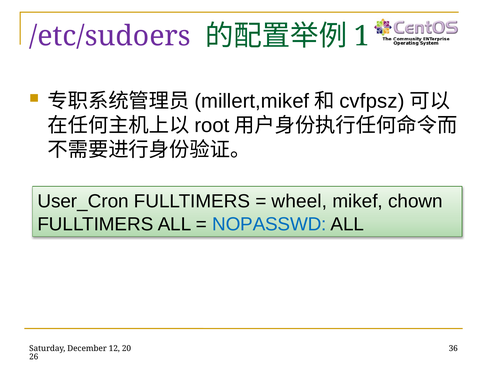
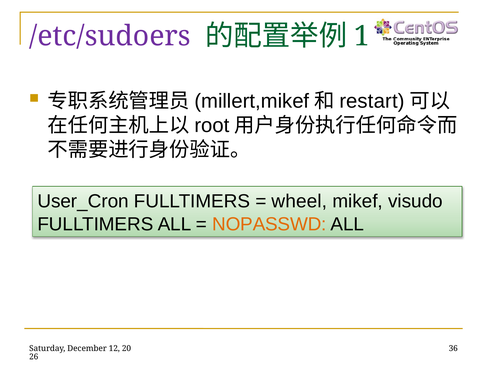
cvfpsz: cvfpsz -> restart
chown: chown -> visudo
NOPASSWD colour: blue -> orange
